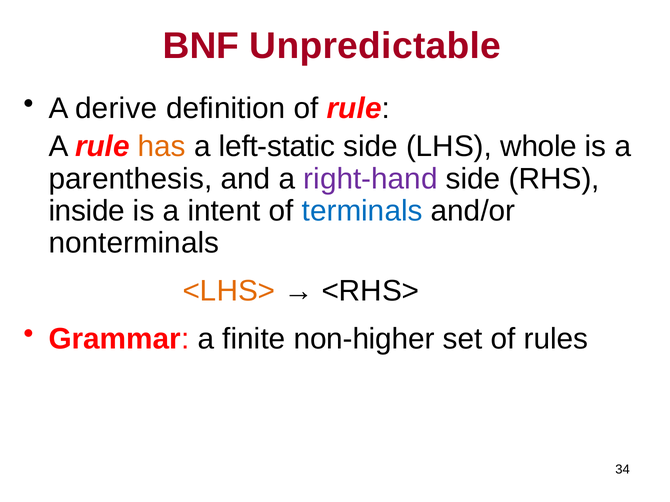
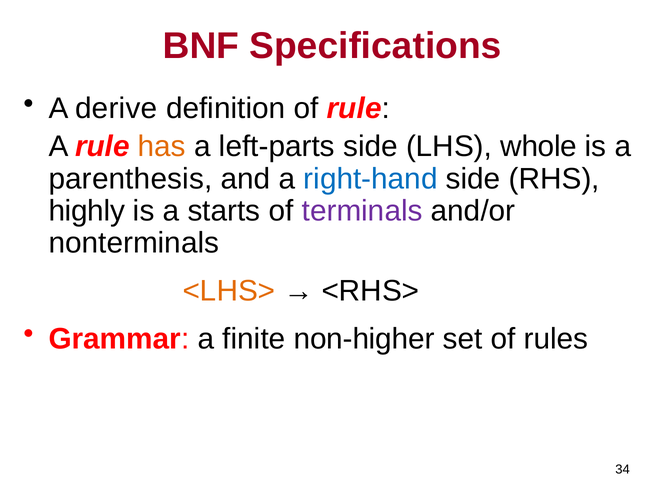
Unpredictable: Unpredictable -> Specifications
left-static: left-static -> left-parts
right-hand colour: purple -> blue
inside: inside -> highly
intent: intent -> starts
terminals colour: blue -> purple
